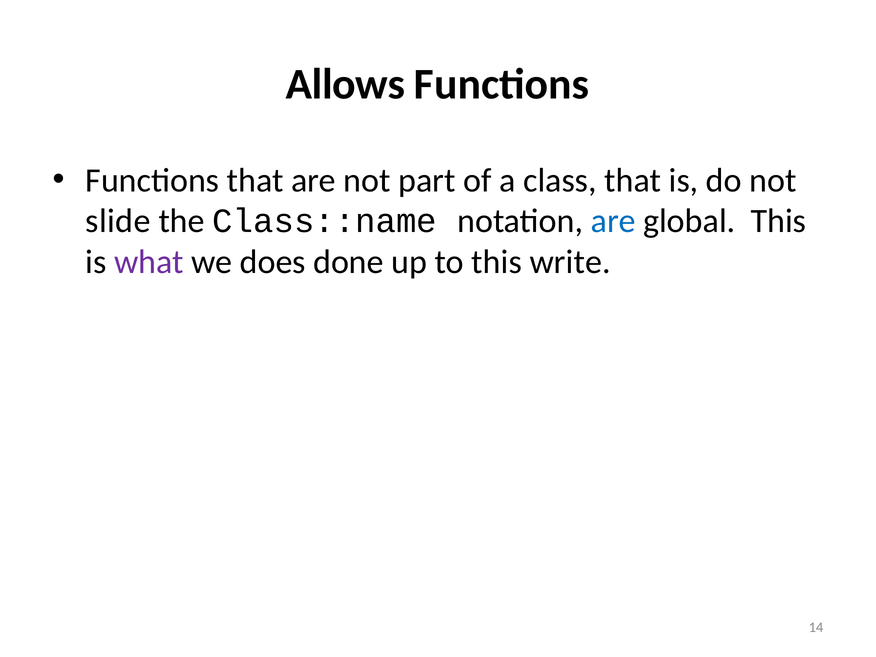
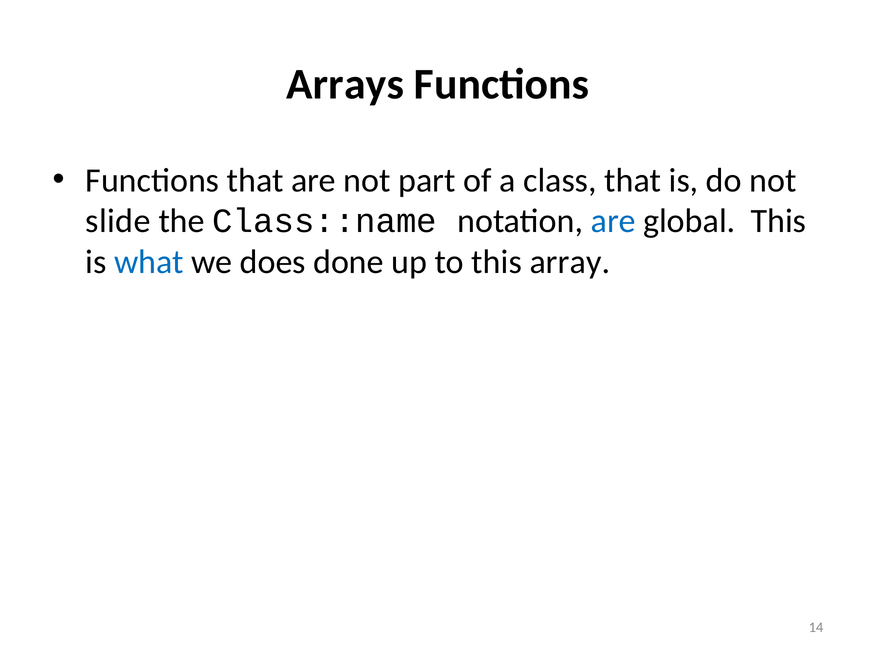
Allows: Allows -> Arrays
what colour: purple -> blue
write: write -> array
